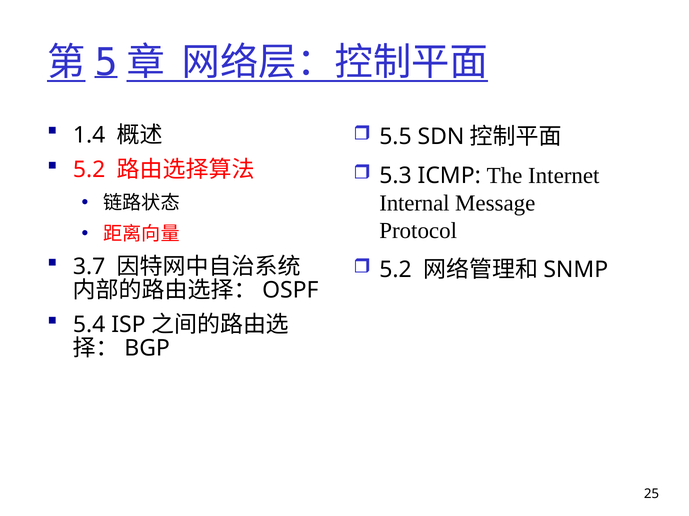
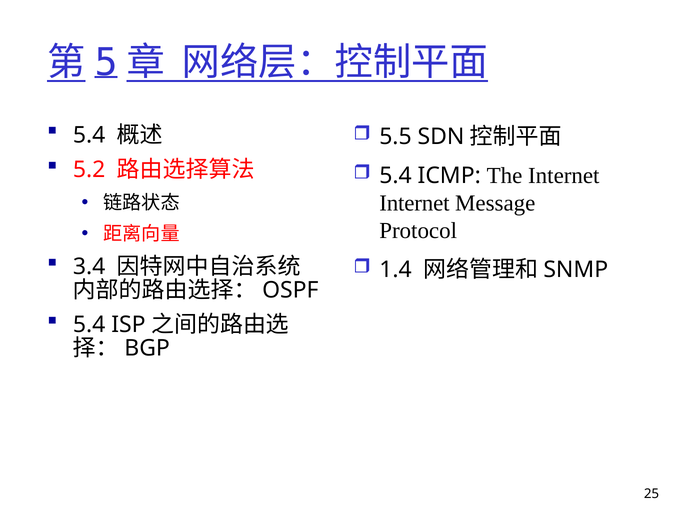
1.4 at (89, 135): 1.4 -> 5.4
5.3 at (395, 176): 5.3 -> 5.4
Internal at (414, 204): Internal -> Internet
3.7: 3.7 -> 3.4
5.2 at (395, 270): 5.2 -> 1.4
